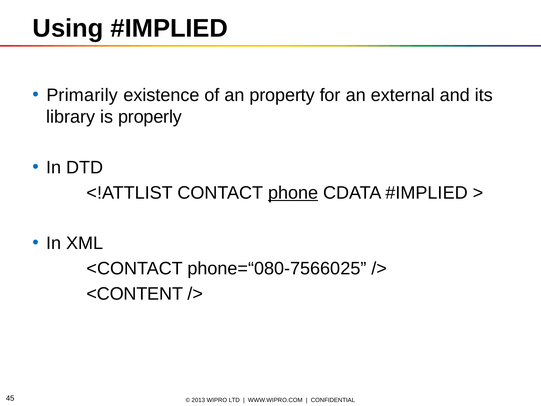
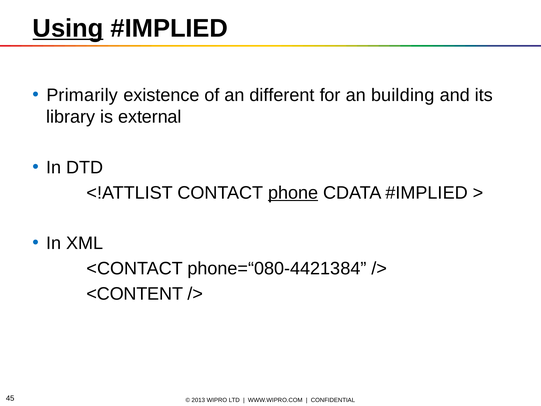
Using underline: none -> present
property: property -> different
external: external -> building
properly: properly -> external
phone=“080-7566025: phone=“080-7566025 -> phone=“080-4421384
